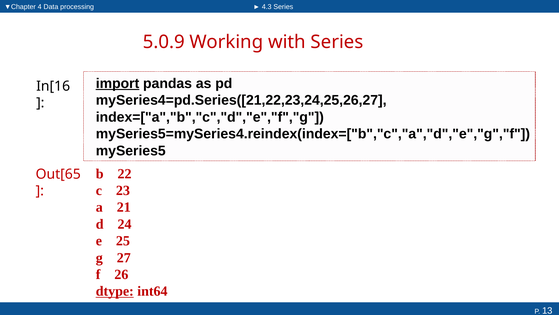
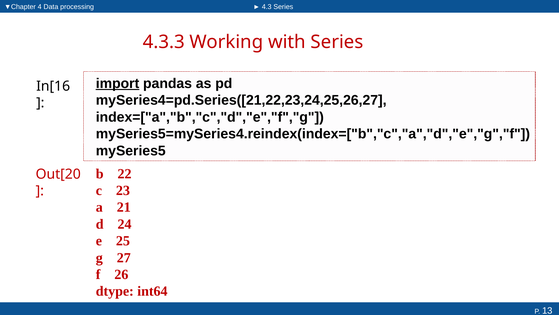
5.0.9: 5.0.9 -> 4.3.3
Out[65: Out[65 -> Out[20
dtype underline: present -> none
